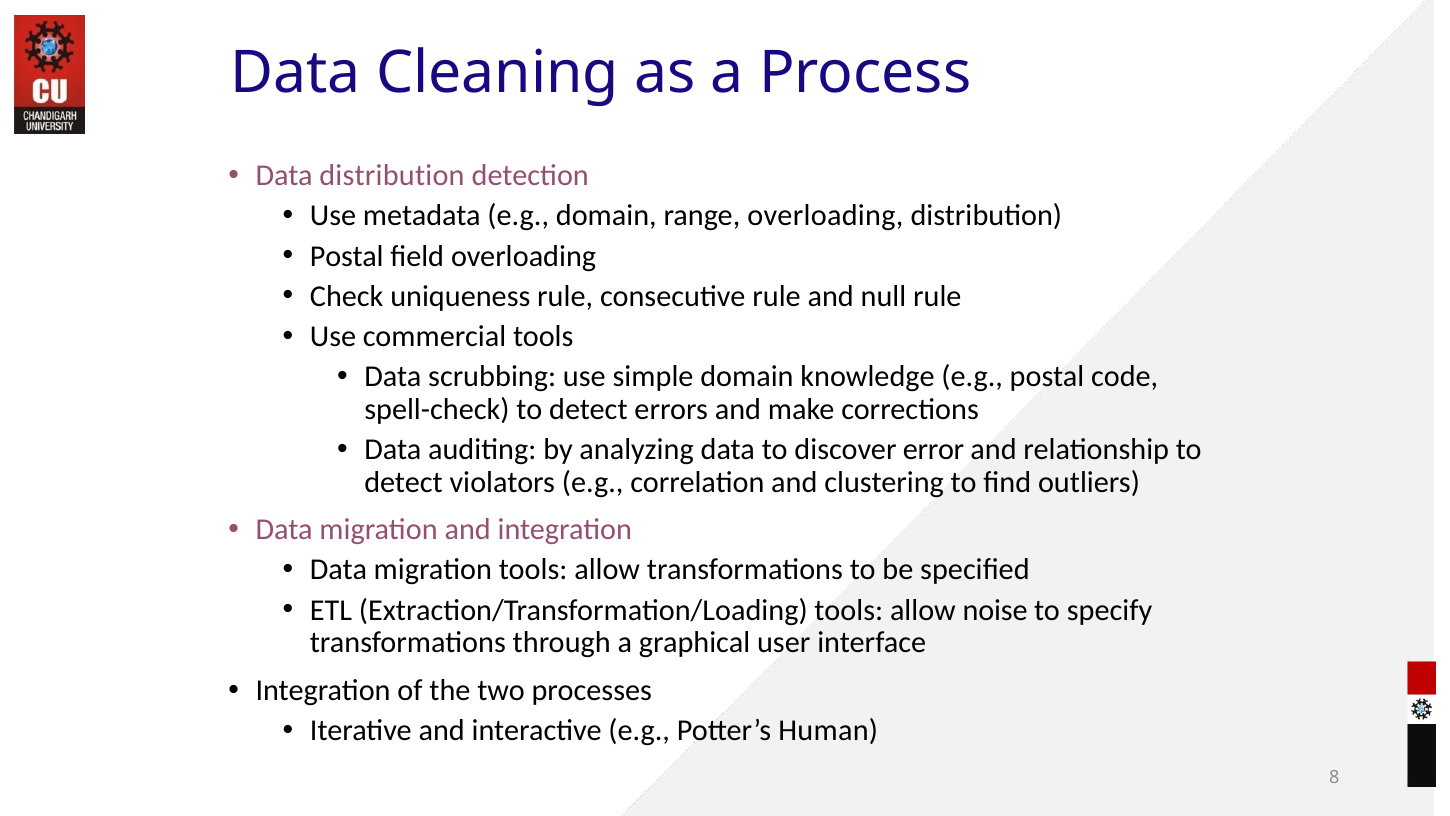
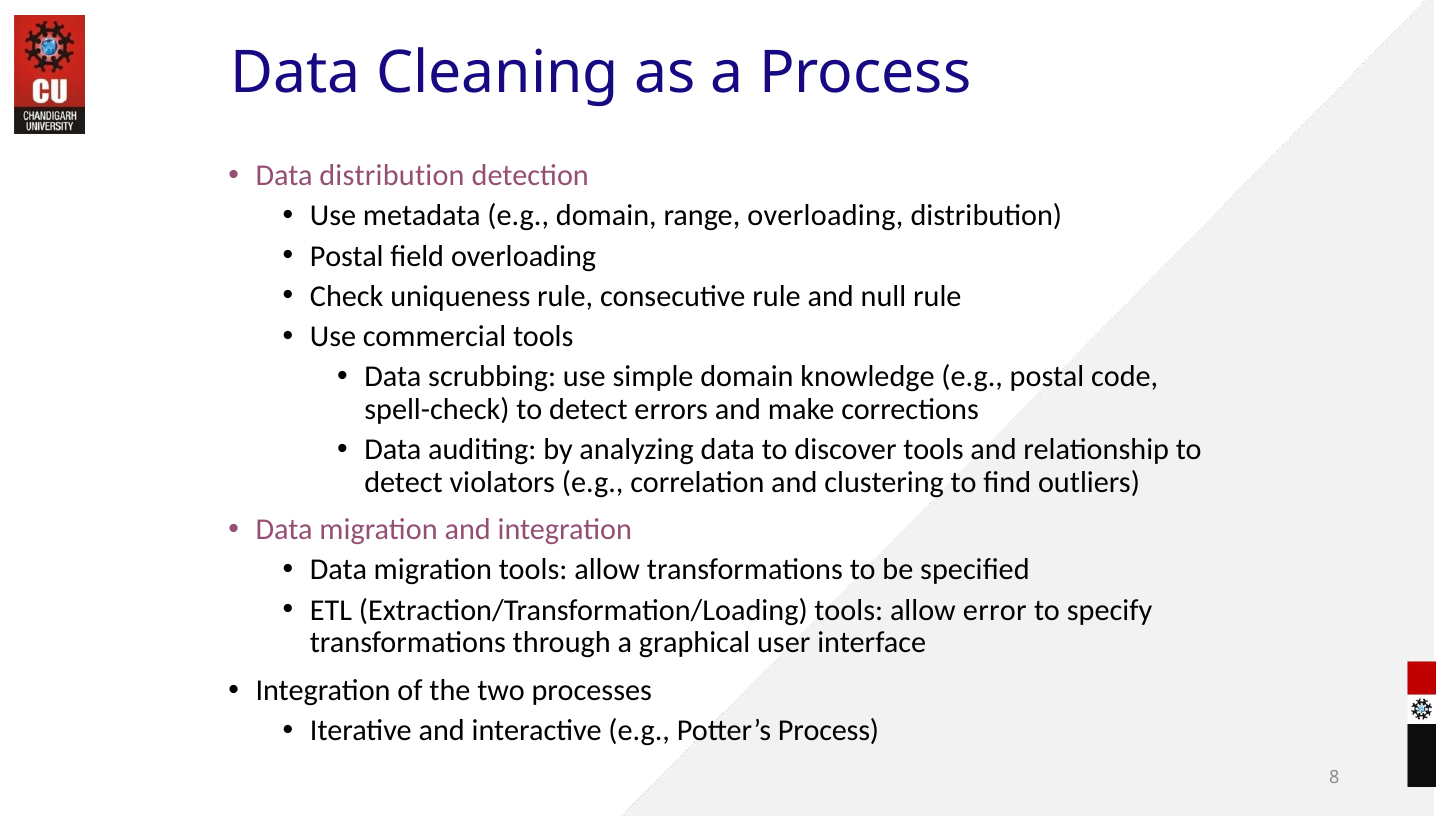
discover error: error -> tools
noise: noise -> error
Potter’s Human: Human -> Process
